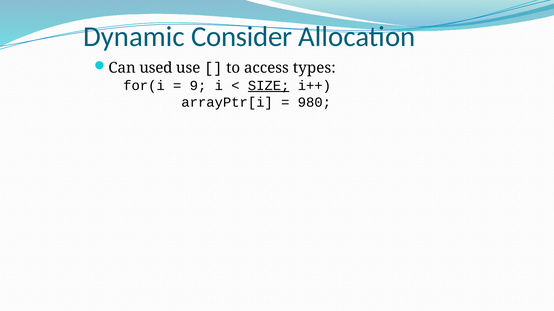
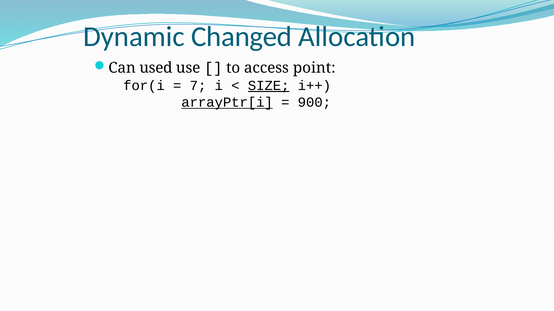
Consider: Consider -> Changed
types: types -> point
9: 9 -> 7
arrayPtr[i underline: none -> present
980: 980 -> 900
